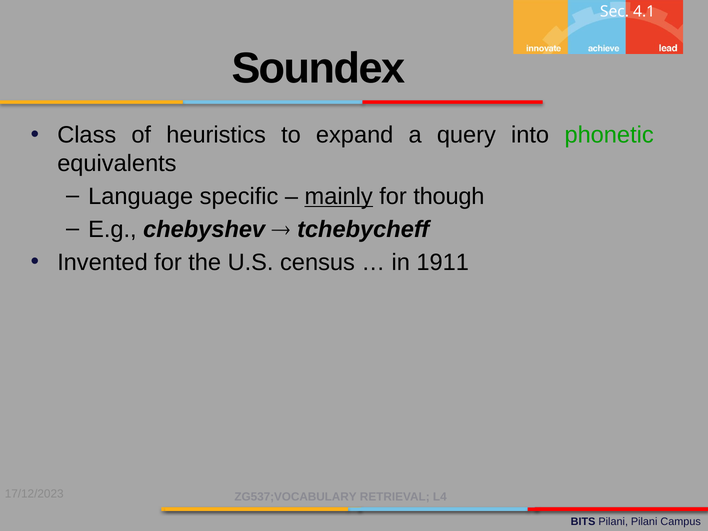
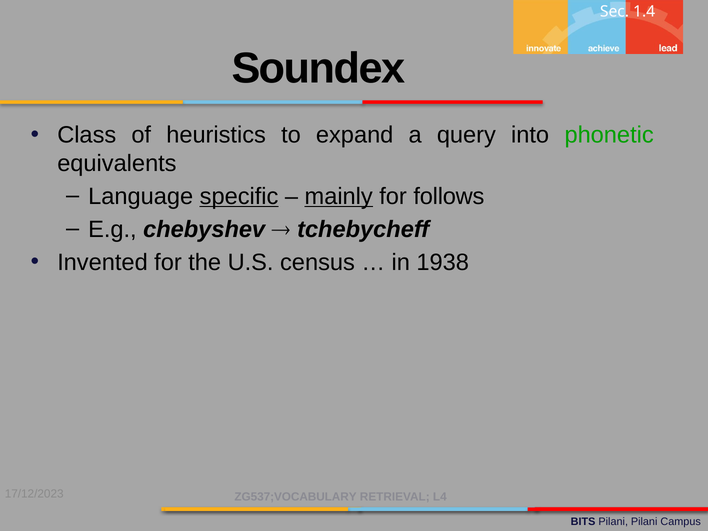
4.1: 4.1 -> 1.4
specific underline: none -> present
though: though -> follows
1911: 1911 -> 1938
